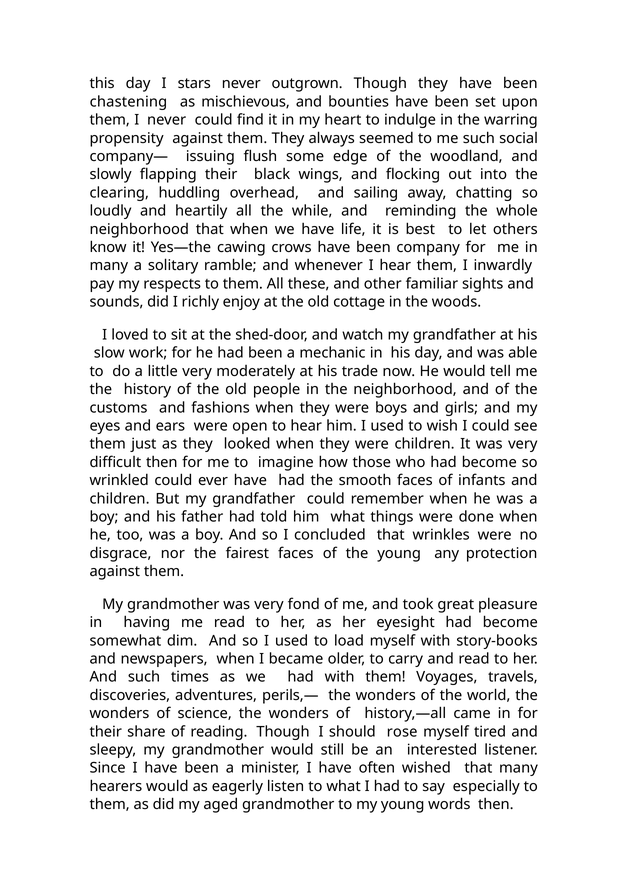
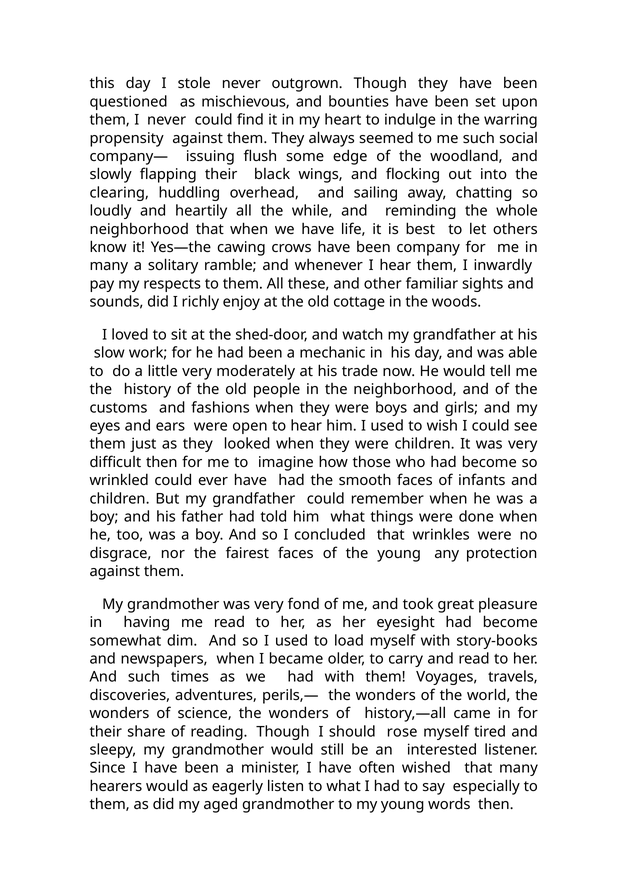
stars: stars -> stole
chastening: chastening -> questioned
